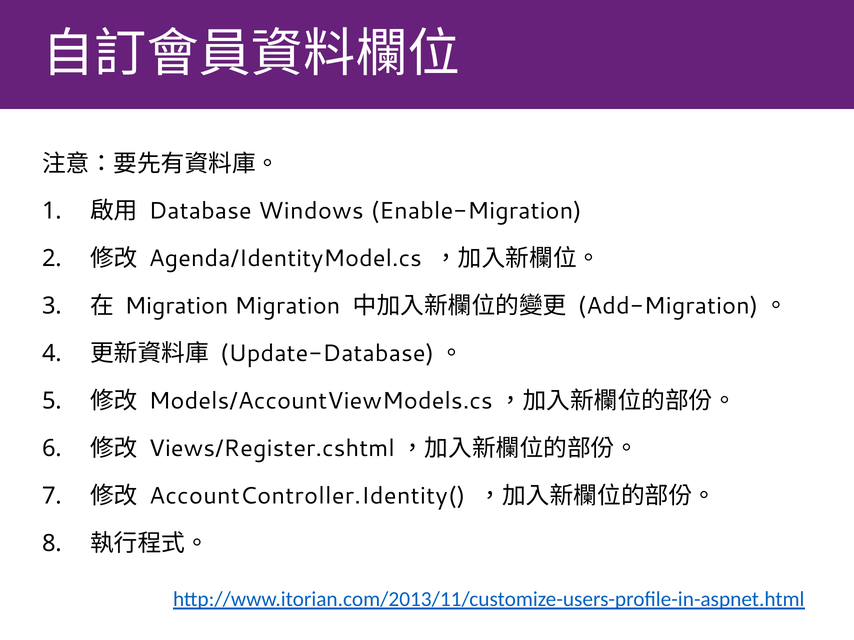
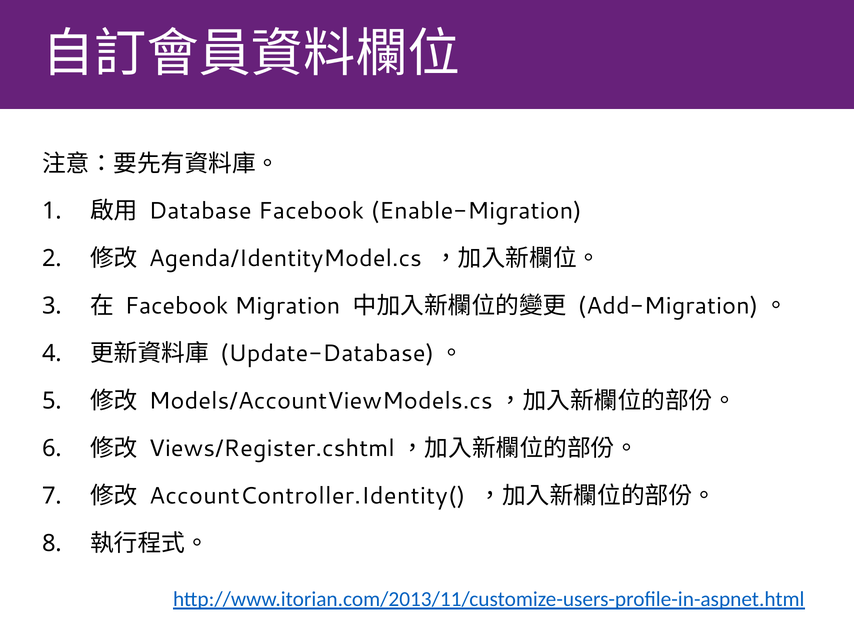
Database Windows: Windows -> Facebook
Migration at (177, 306): Migration -> Facebook
